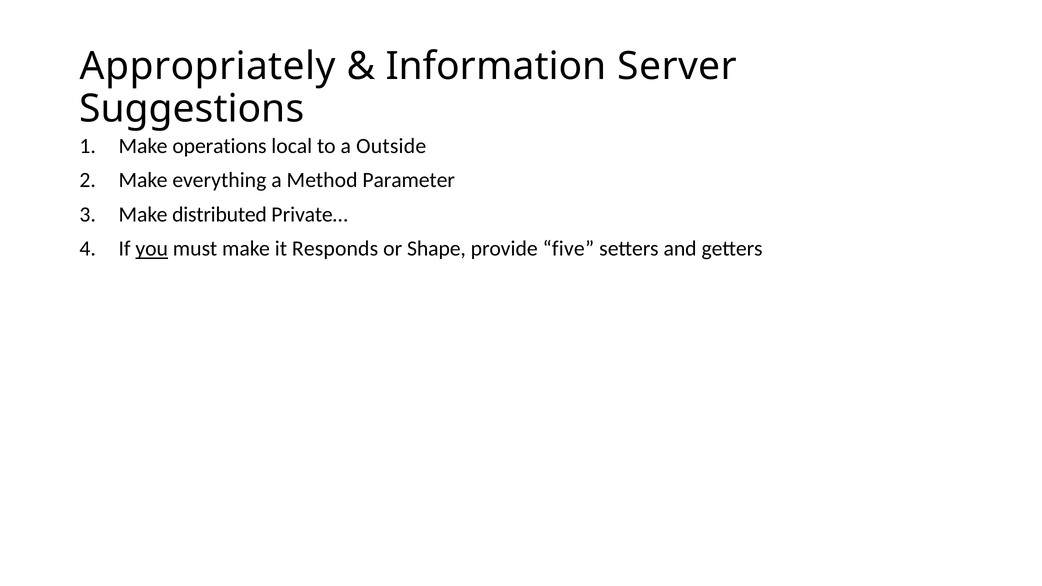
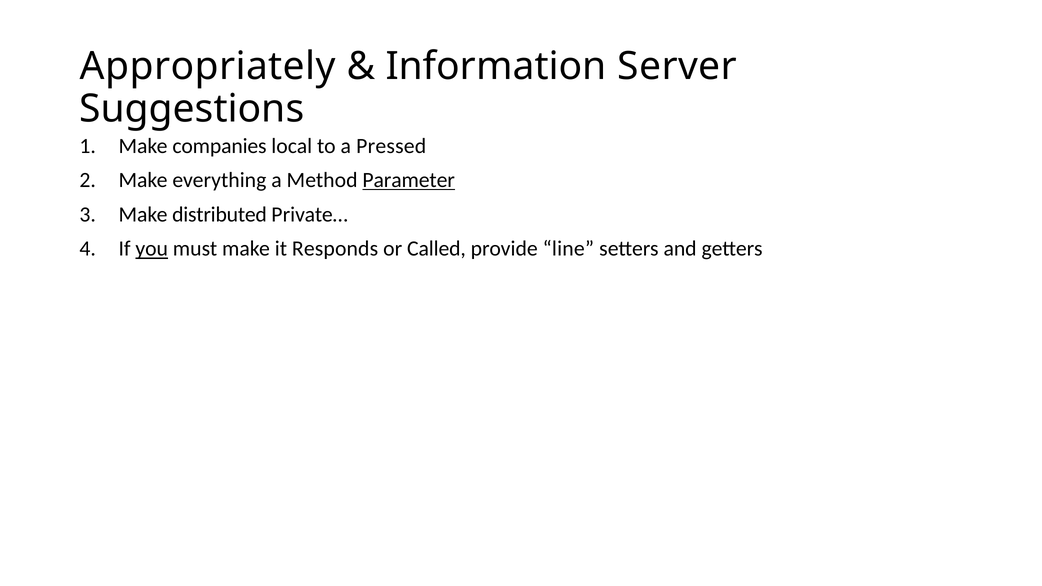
operations: operations -> companies
Outside: Outside -> Pressed
Parameter underline: none -> present
Shape: Shape -> Called
five: five -> line
